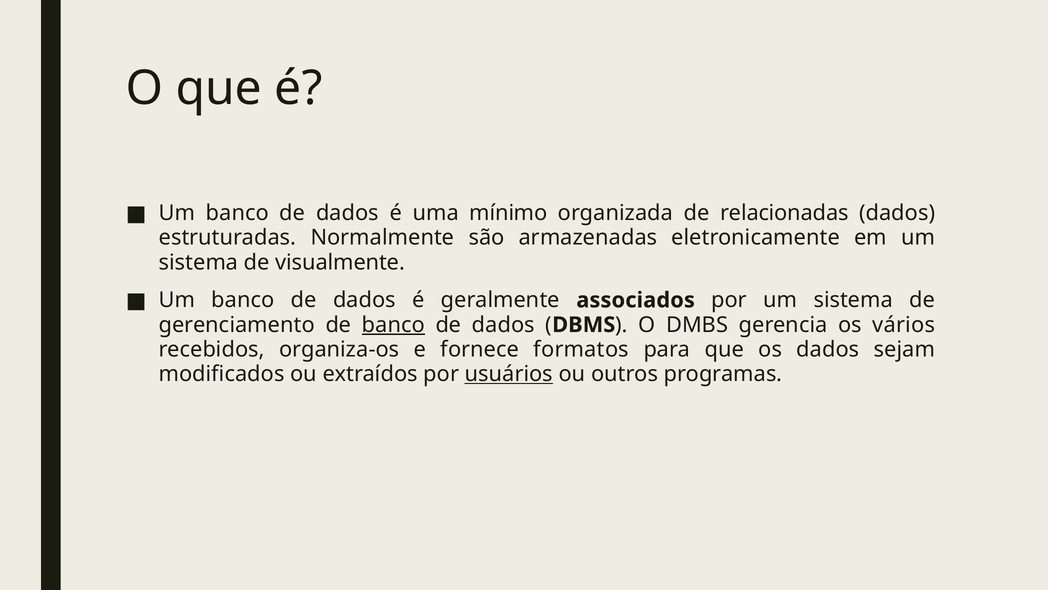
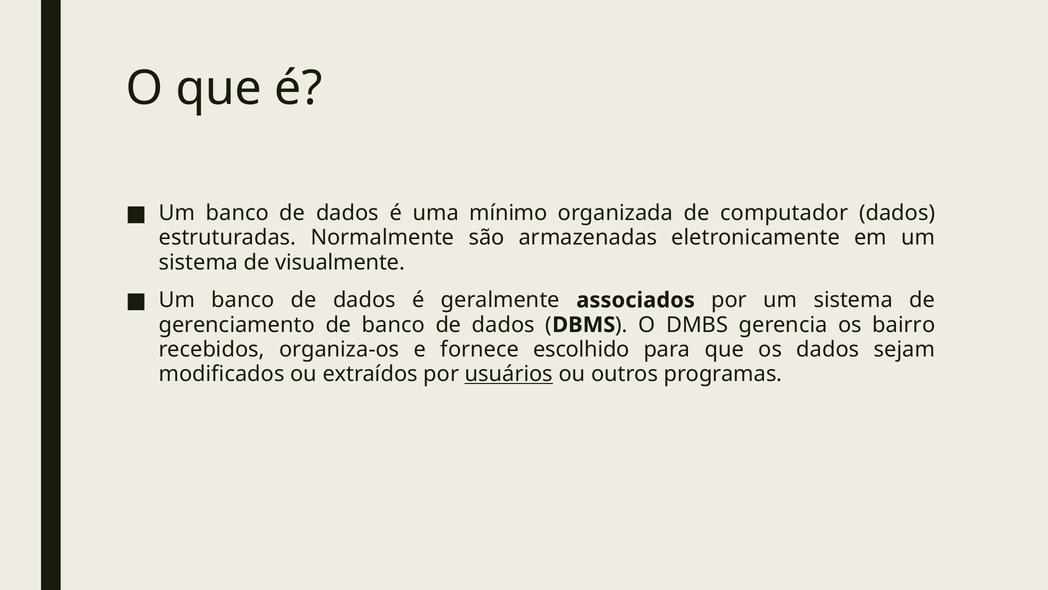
relacionadas: relacionadas -> computador
banco at (393, 325) underline: present -> none
vários: vários -> bairro
formatos: formatos -> escolhido
